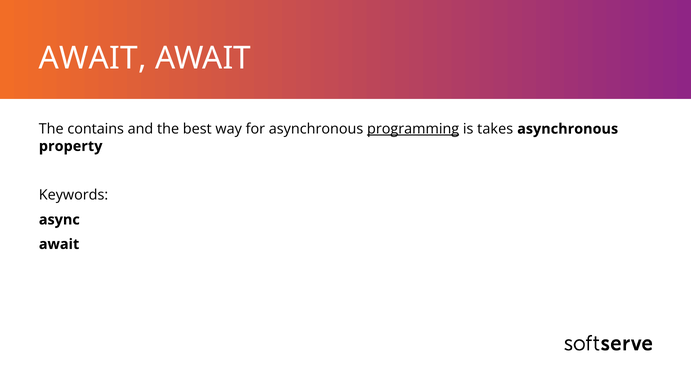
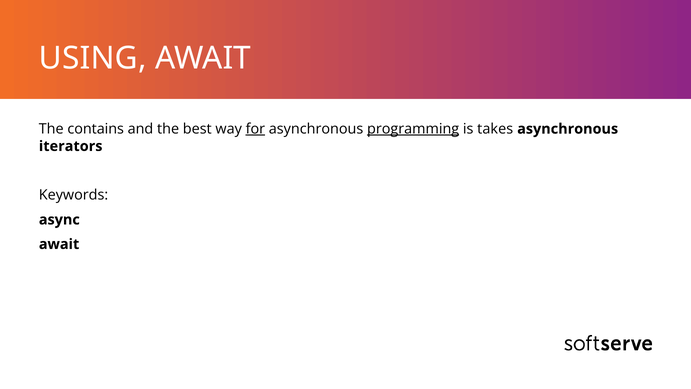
AWAIT at (93, 58): AWAIT -> USING
for underline: none -> present
property: property -> iterators
